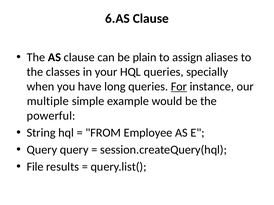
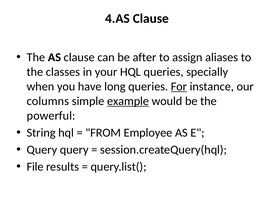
6.AS: 6.AS -> 4.AS
plain: plain -> after
multiple: multiple -> columns
example underline: none -> present
